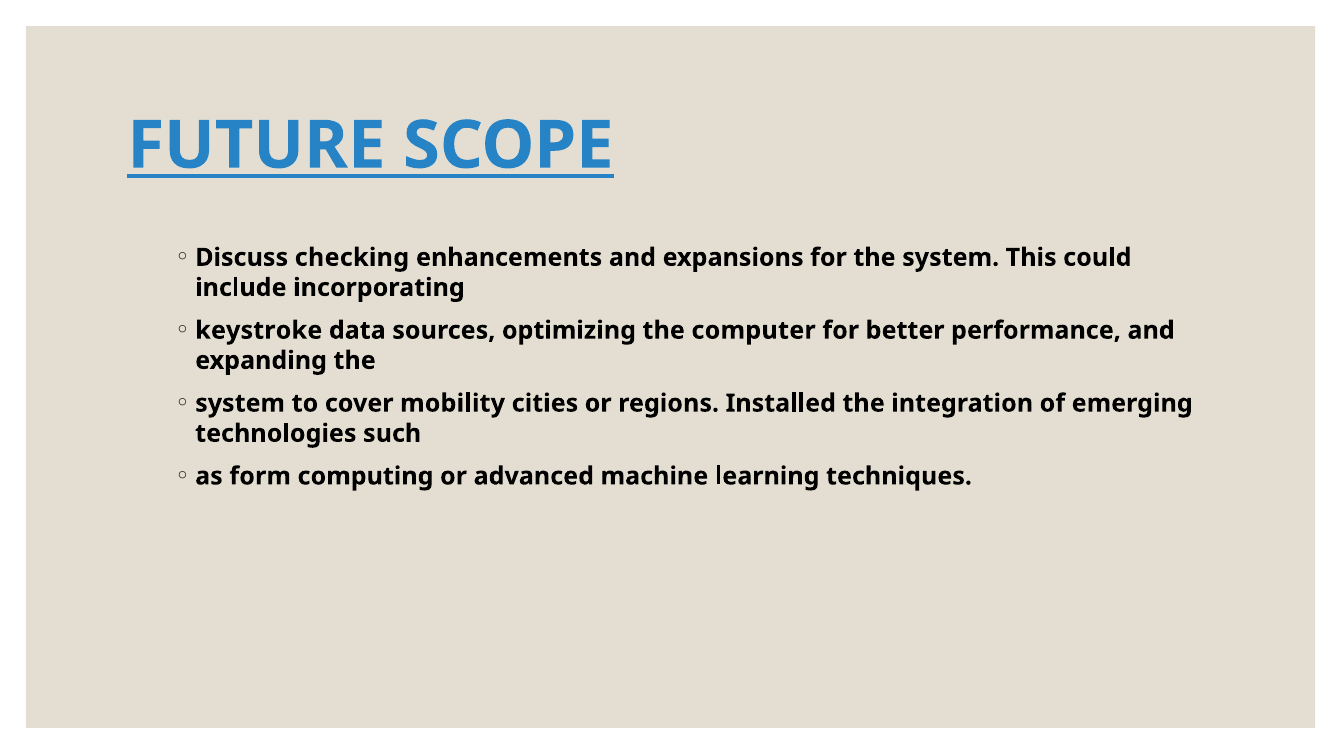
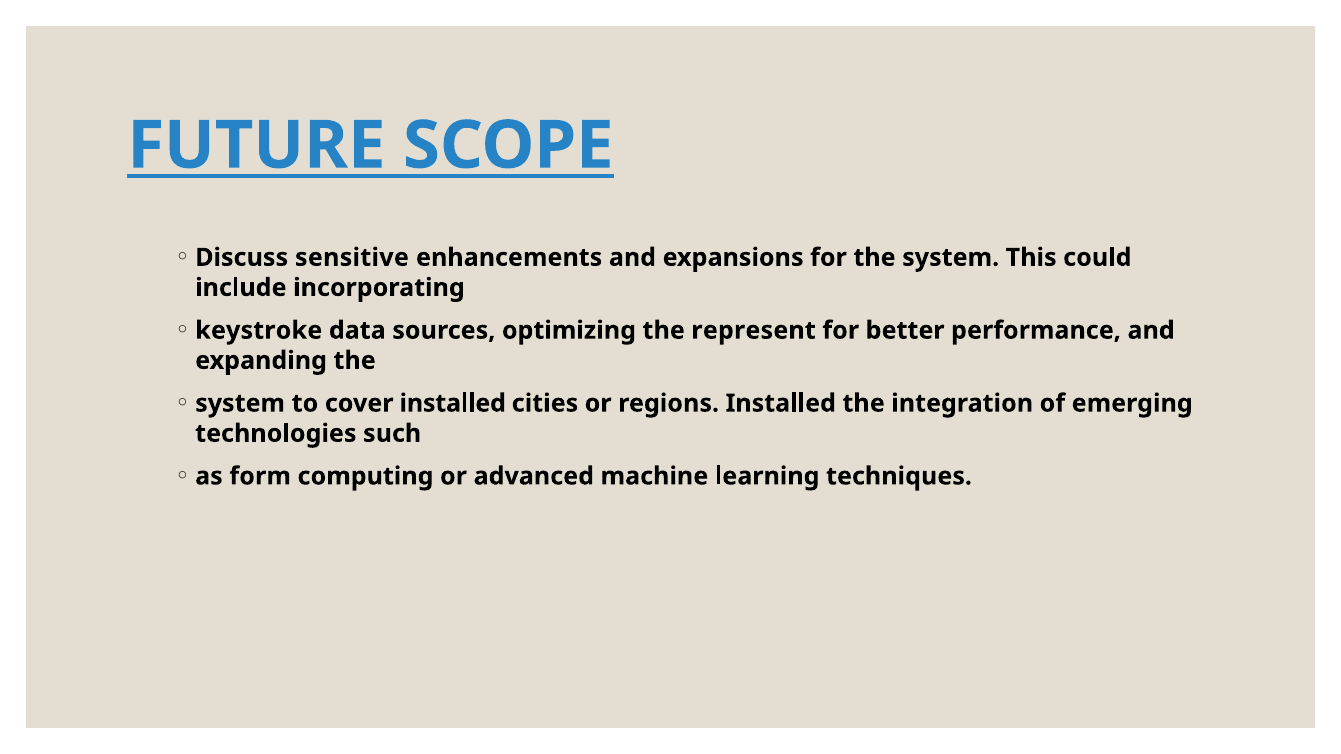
checking: checking -> sensitive
computer: computer -> represent
cover mobility: mobility -> installed
